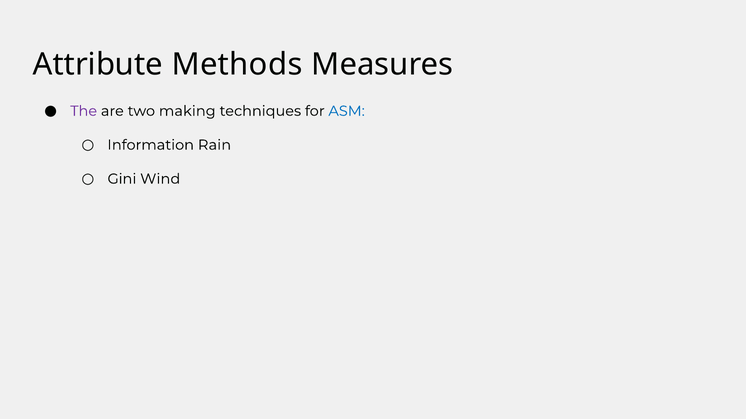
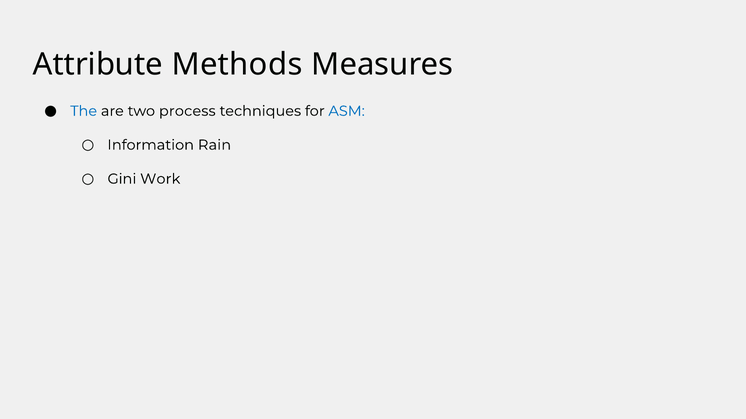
The colour: purple -> blue
making: making -> process
Wind: Wind -> Work
